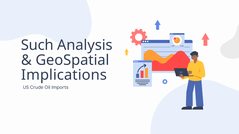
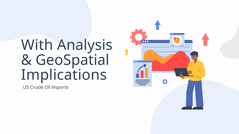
Such: Such -> With
